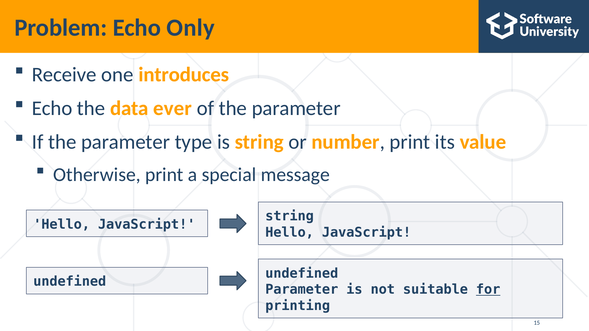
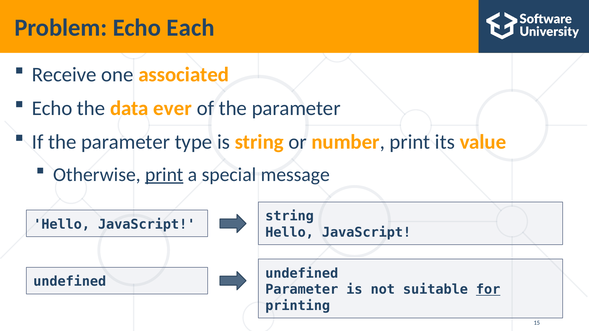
Only: Only -> Each
introduces: introduces -> associated
print at (164, 175) underline: none -> present
